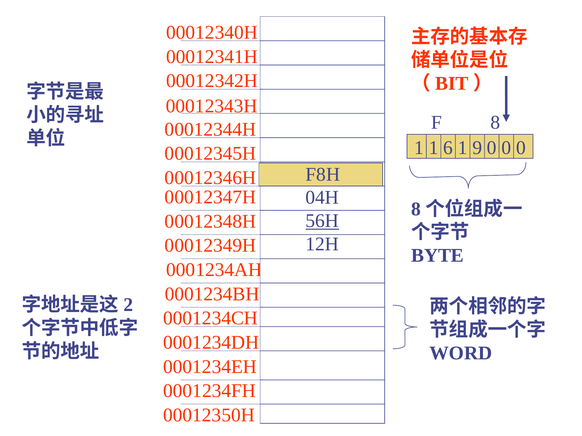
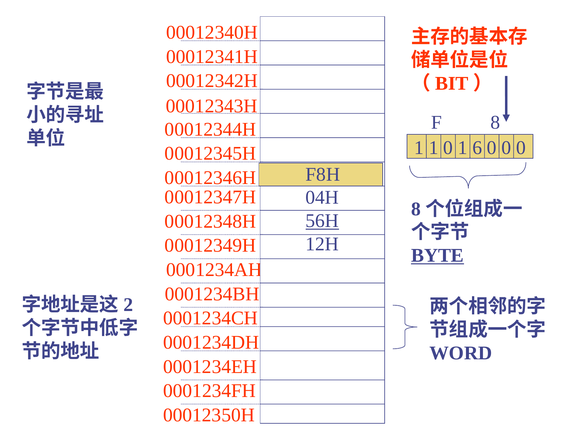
1 6: 6 -> 0
9: 9 -> 6
BYTE underline: none -> present
